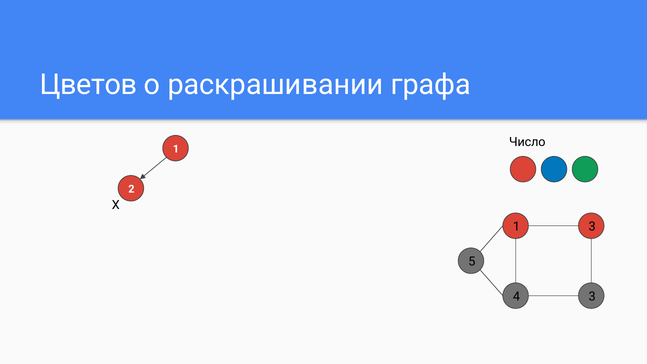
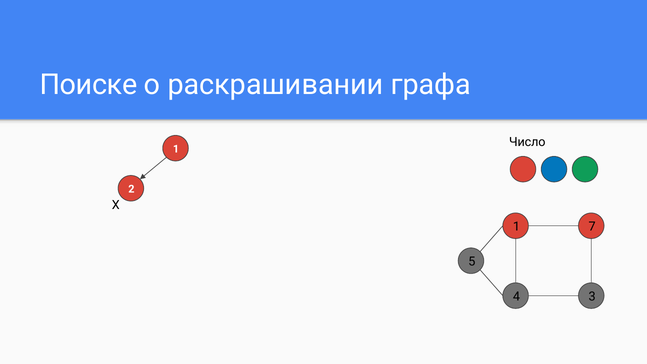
Цветов: Цветов -> Поиске
1 3: 3 -> 7
